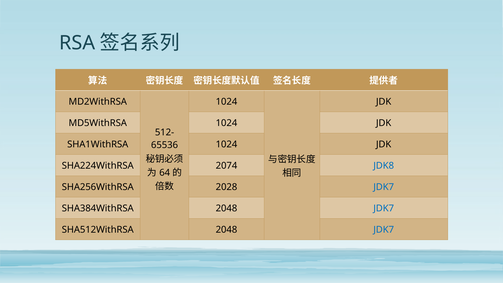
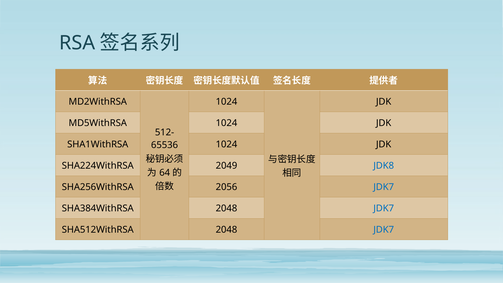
2074: 2074 -> 2049
2028: 2028 -> 2056
